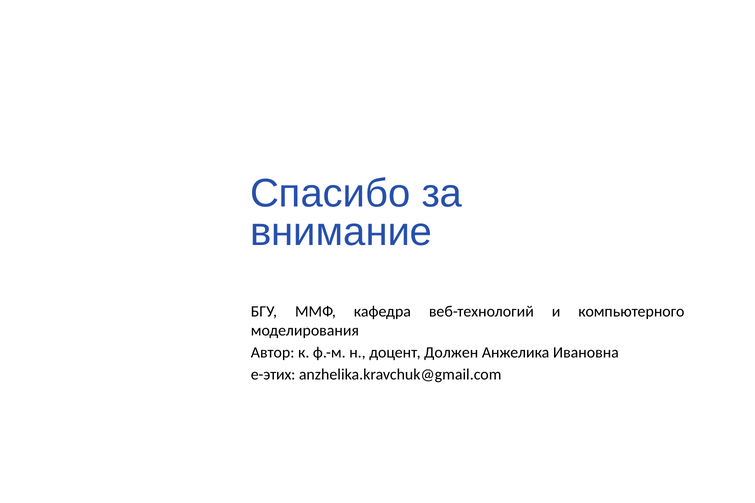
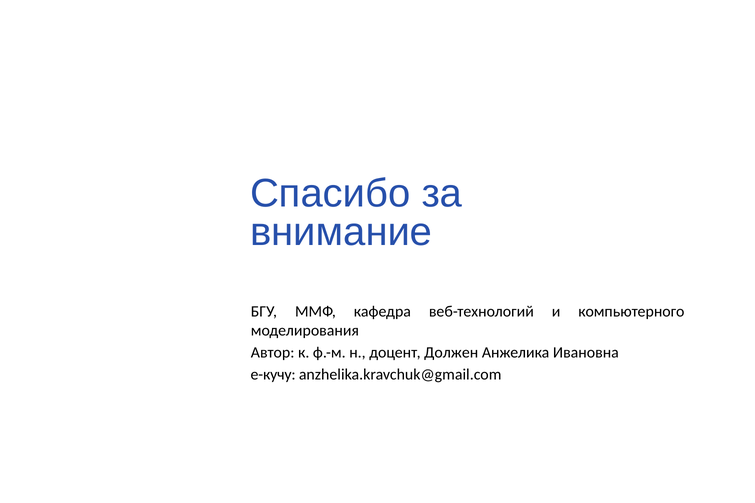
e-этих: e-этих -> e-кучу
